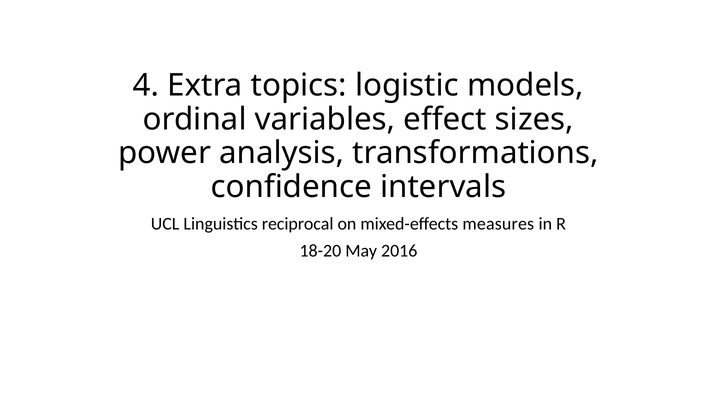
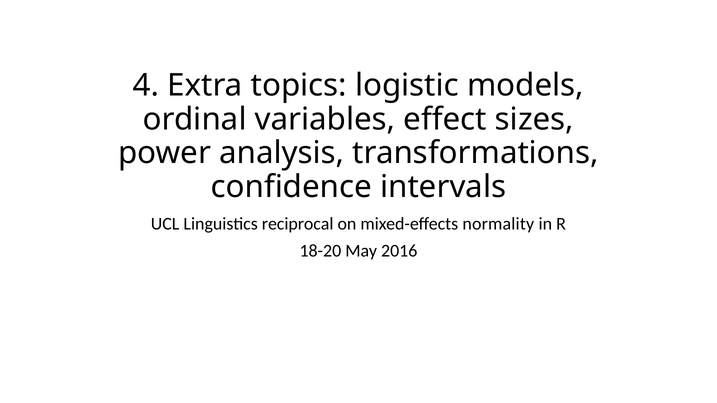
measures: measures -> normality
